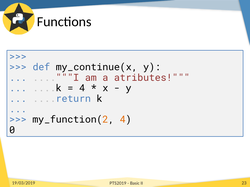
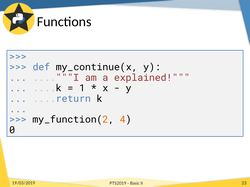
atributes: atributes -> explained
4 at (82, 88): 4 -> 1
